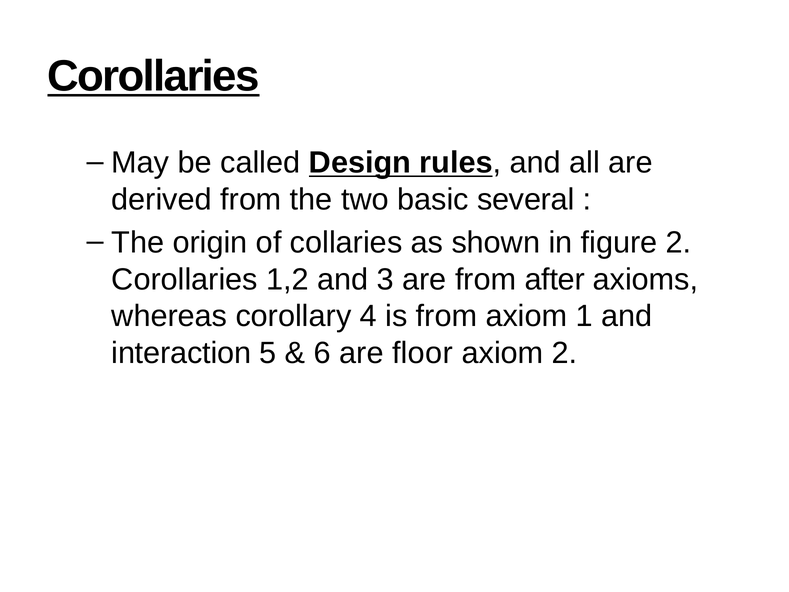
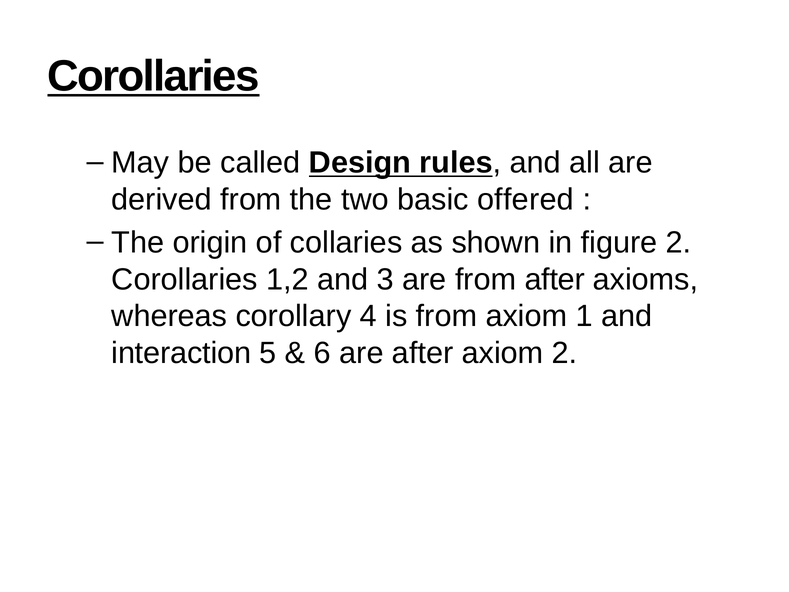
several: several -> offered
are floor: floor -> after
